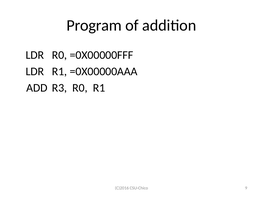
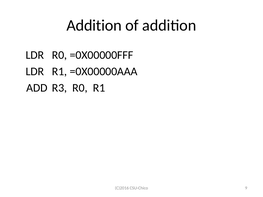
Program at (94, 25): Program -> Addition
